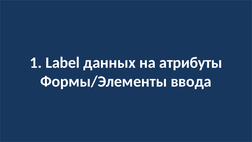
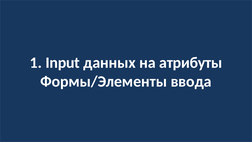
Label: Label -> Input
